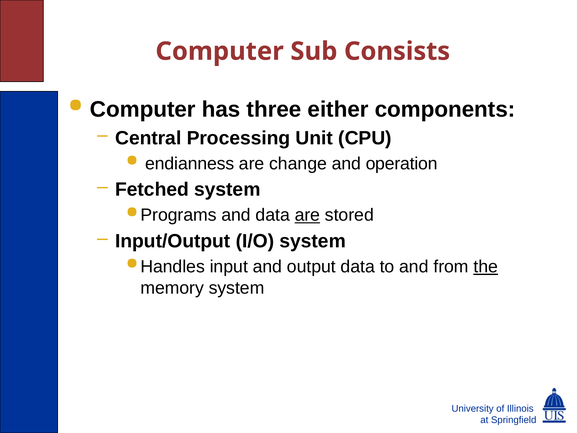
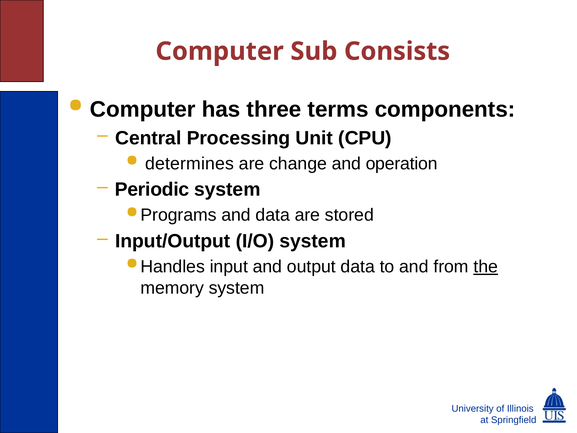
either: either -> terms
endianness: endianness -> determines
Fetched: Fetched -> Periodic
are at (307, 215) underline: present -> none
